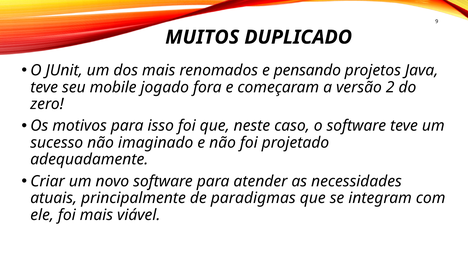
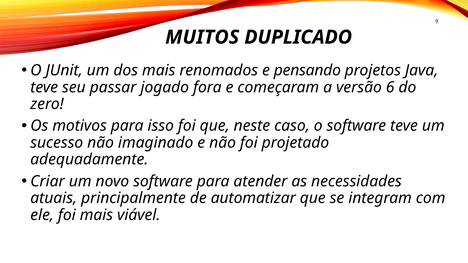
mobile: mobile -> passar
2: 2 -> 6
paradigmas: paradigmas -> automatizar
